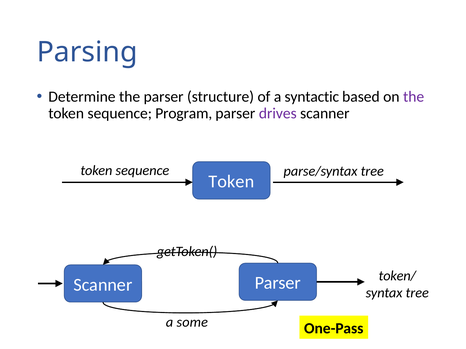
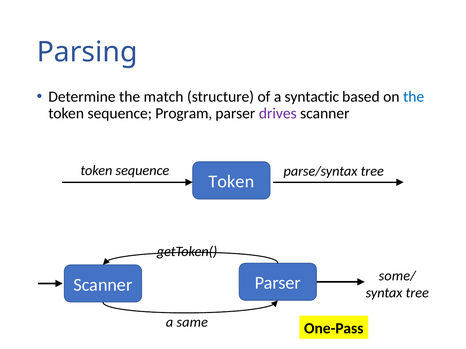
the parser: parser -> match
the at (414, 97) colour: purple -> blue
token/: token/ -> some/
some: some -> same
